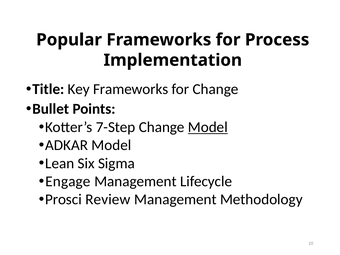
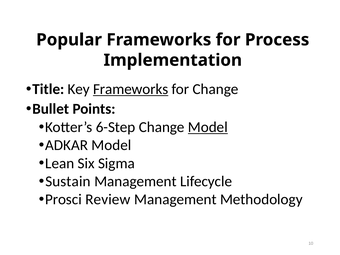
Frameworks at (131, 89) underline: none -> present
7-Step: 7-Step -> 6-Step
Engage: Engage -> Sustain
